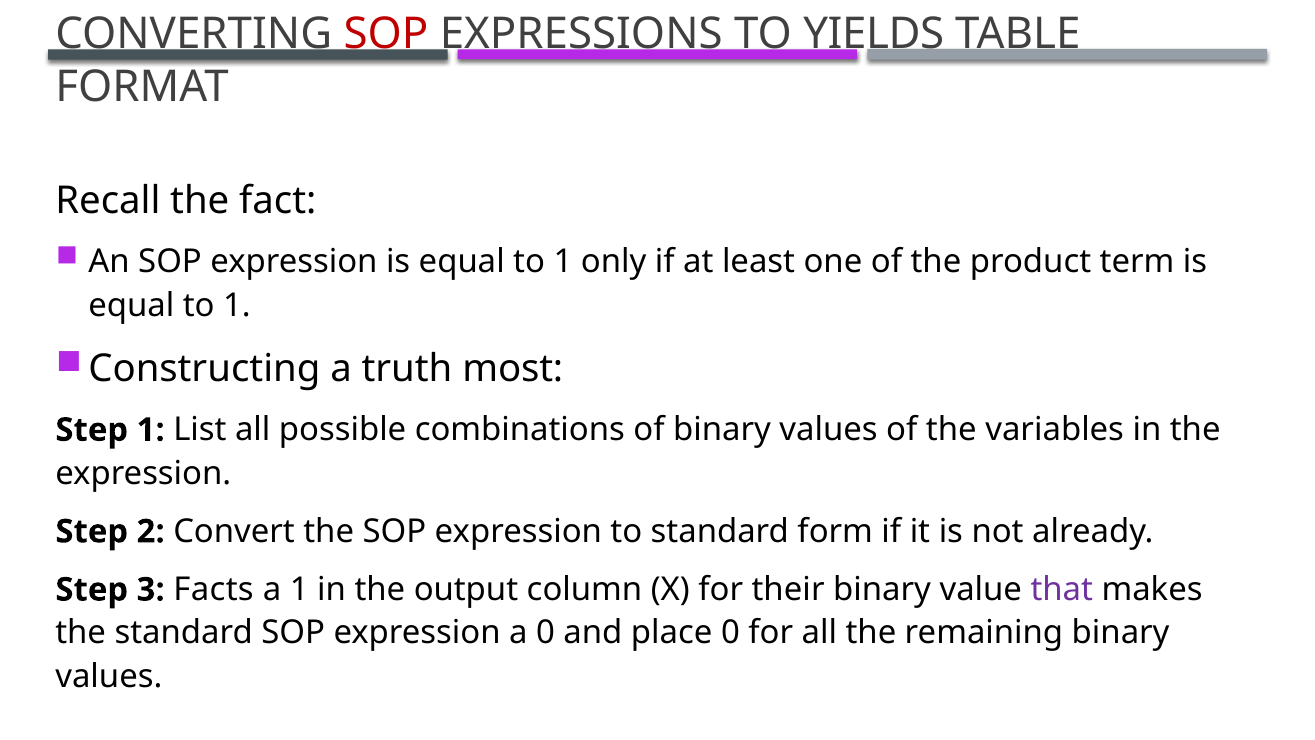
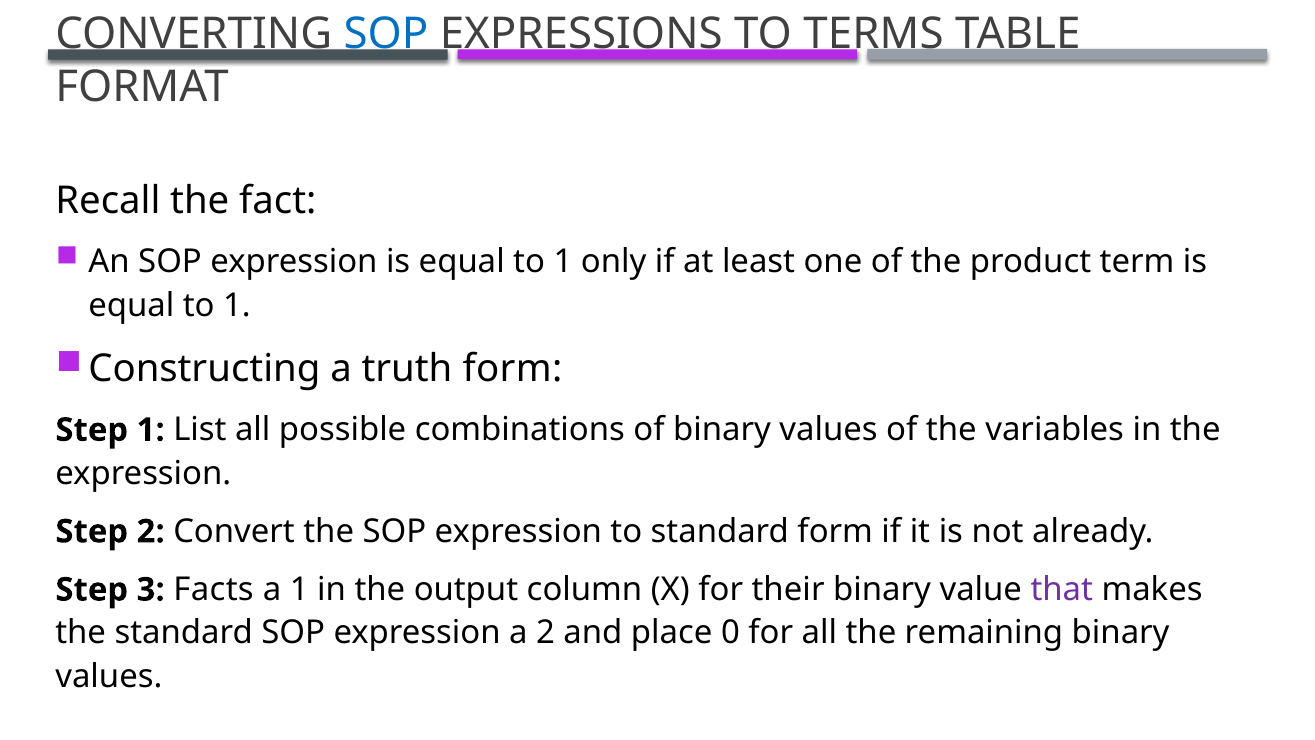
SOP at (386, 34) colour: red -> blue
YIELDS: YIELDS -> TERMS
truth most: most -> form
a 0: 0 -> 2
